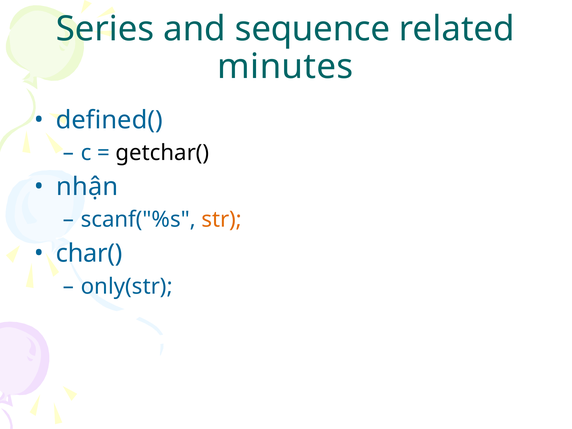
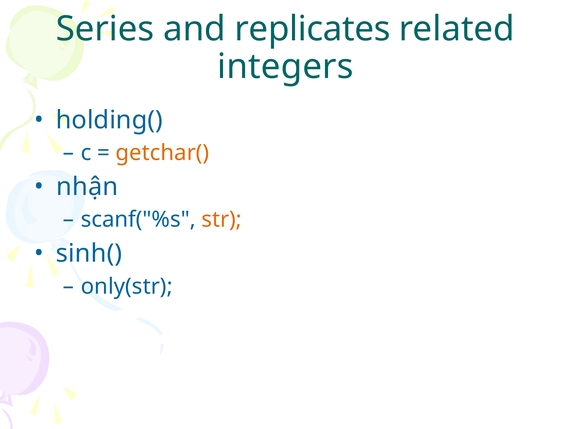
sequence: sequence -> replicates
minutes: minutes -> integers
defined(: defined( -> holding(
getchar( colour: black -> orange
char(: char( -> sinh(
